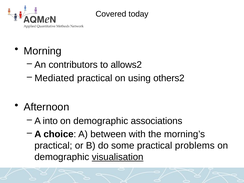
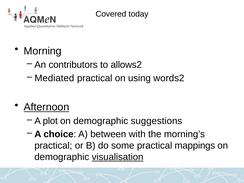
others2: others2 -> words2
Afternoon underline: none -> present
into: into -> plot
associations: associations -> suggestions
problems: problems -> mappings
